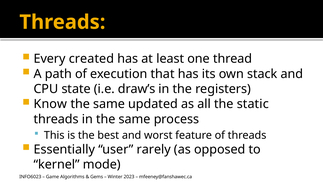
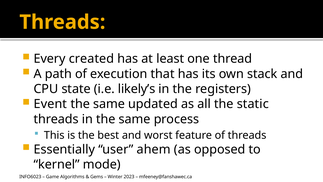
draw’s: draw’s -> likely’s
Know: Know -> Event
rarely: rarely -> ahem
